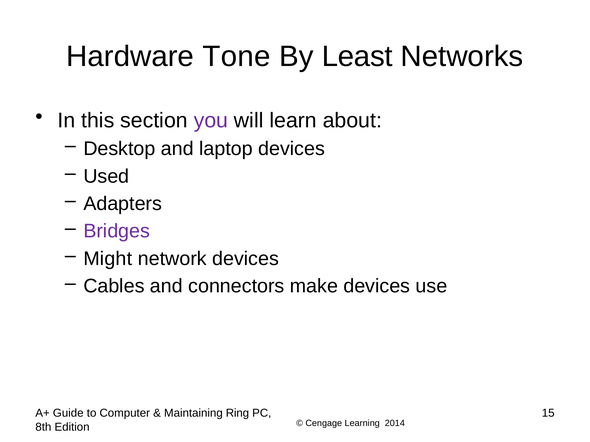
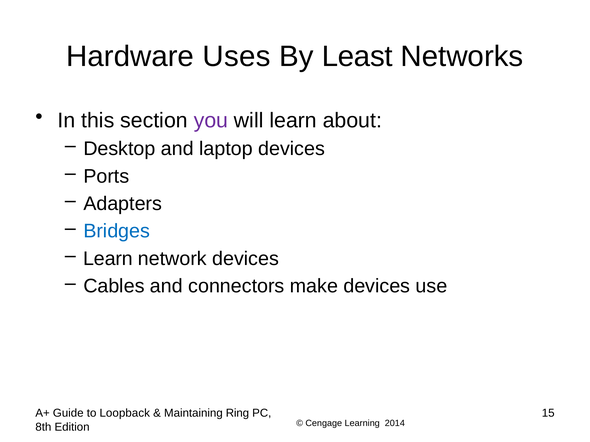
Tone: Tone -> Uses
Used: Used -> Ports
Bridges colour: purple -> blue
Might at (108, 259): Might -> Learn
Computer: Computer -> Loopback
